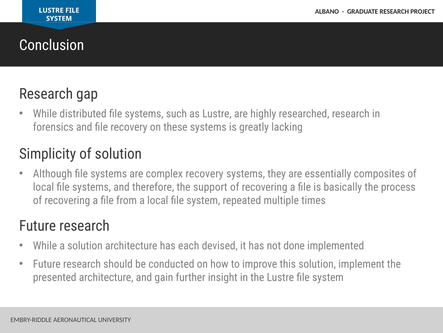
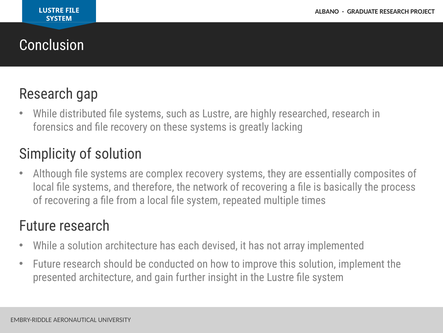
support: support -> network
done: done -> array
